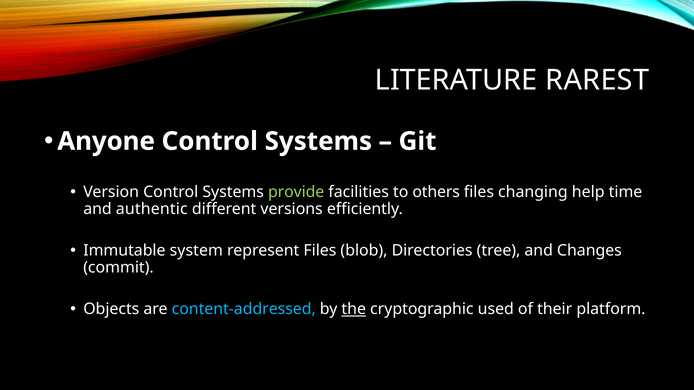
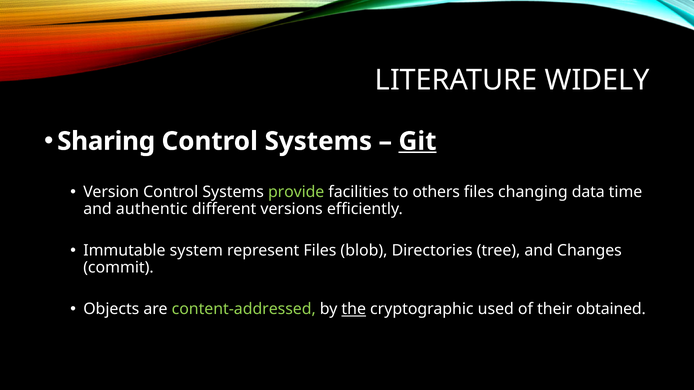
RAREST: RAREST -> WIDELY
Anyone: Anyone -> Sharing
Git underline: none -> present
help: help -> data
content-addressed colour: light blue -> light green
platform: platform -> obtained
